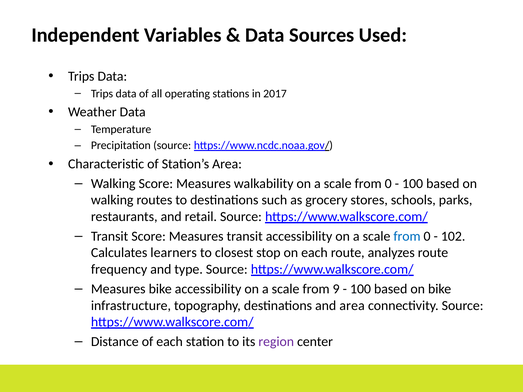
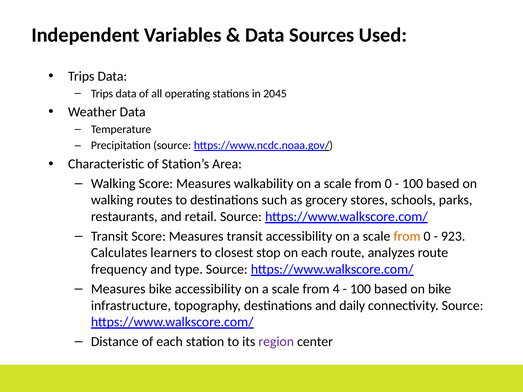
2017: 2017 -> 2045
from at (407, 236) colour: blue -> orange
102: 102 -> 923
9: 9 -> 4
and area: area -> daily
